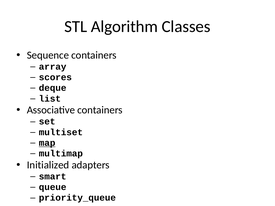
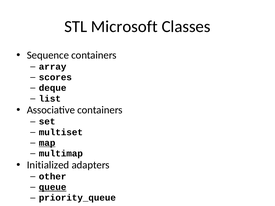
Algorithm: Algorithm -> Microsoft
smart: smart -> other
queue underline: none -> present
